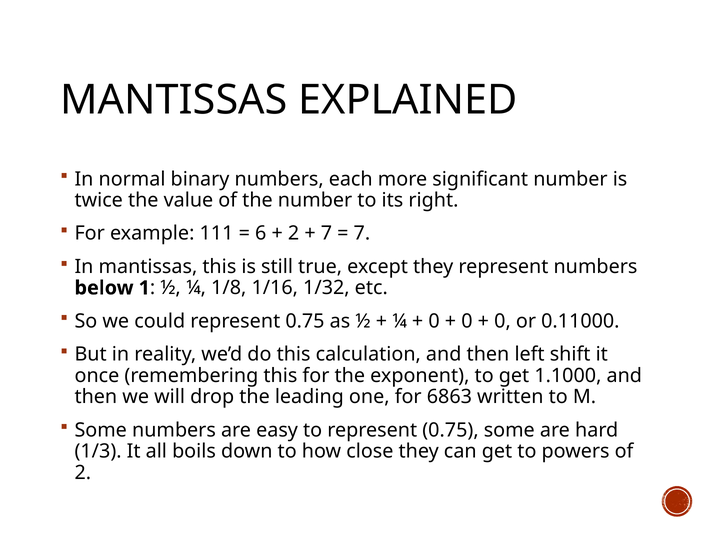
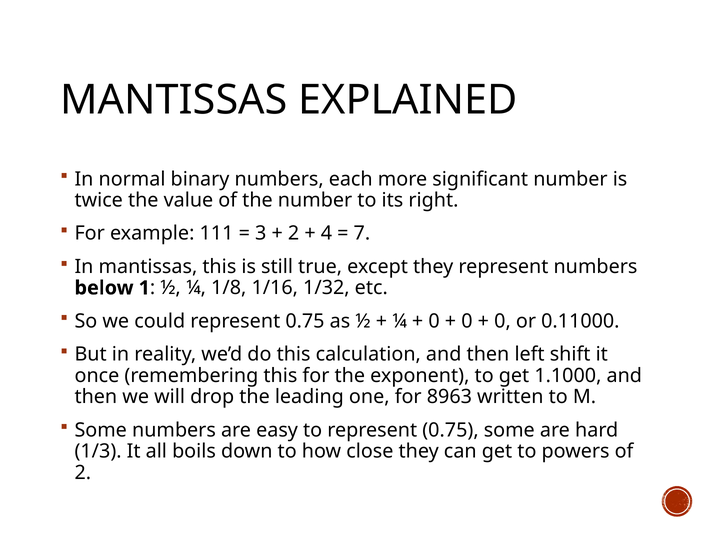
6: 6 -> 3
7 at (326, 233): 7 -> 4
6863: 6863 -> 8963
